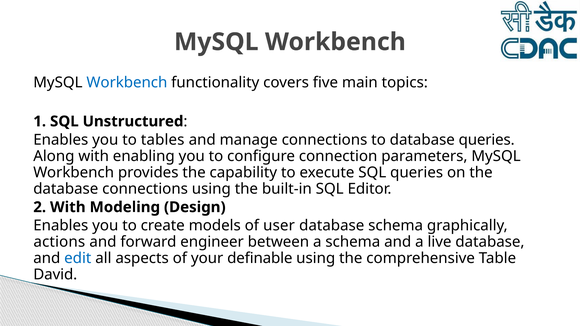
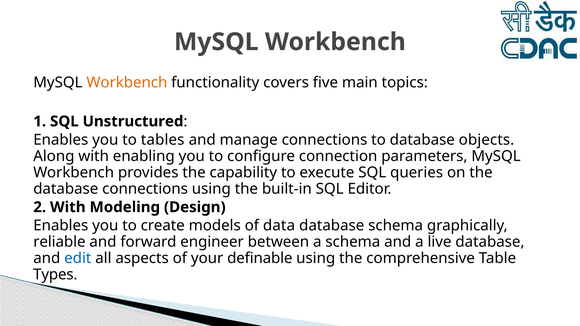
Workbench at (127, 83) colour: blue -> orange
database queries: queries -> objects
user: user -> data
actions: actions -> reliable
David: David -> Types
